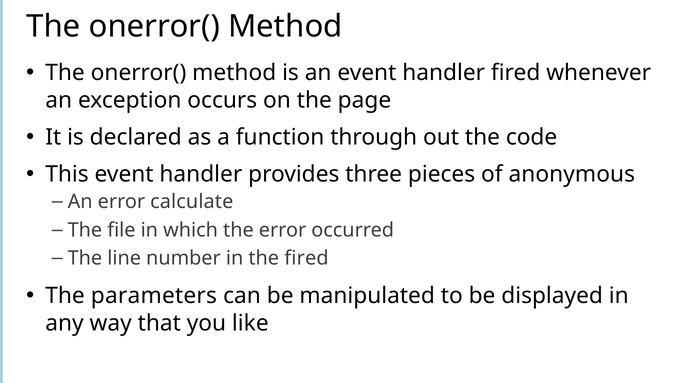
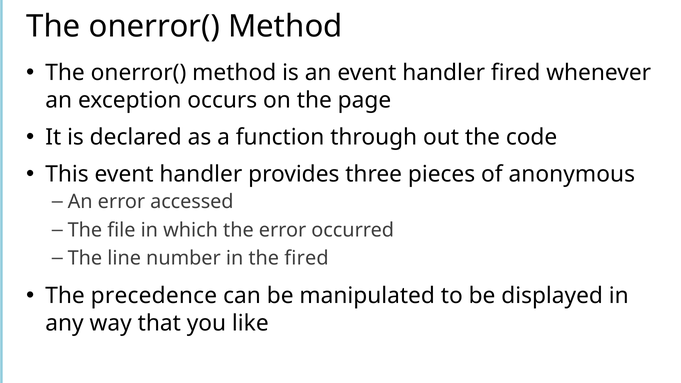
calculate: calculate -> accessed
parameters: parameters -> precedence
